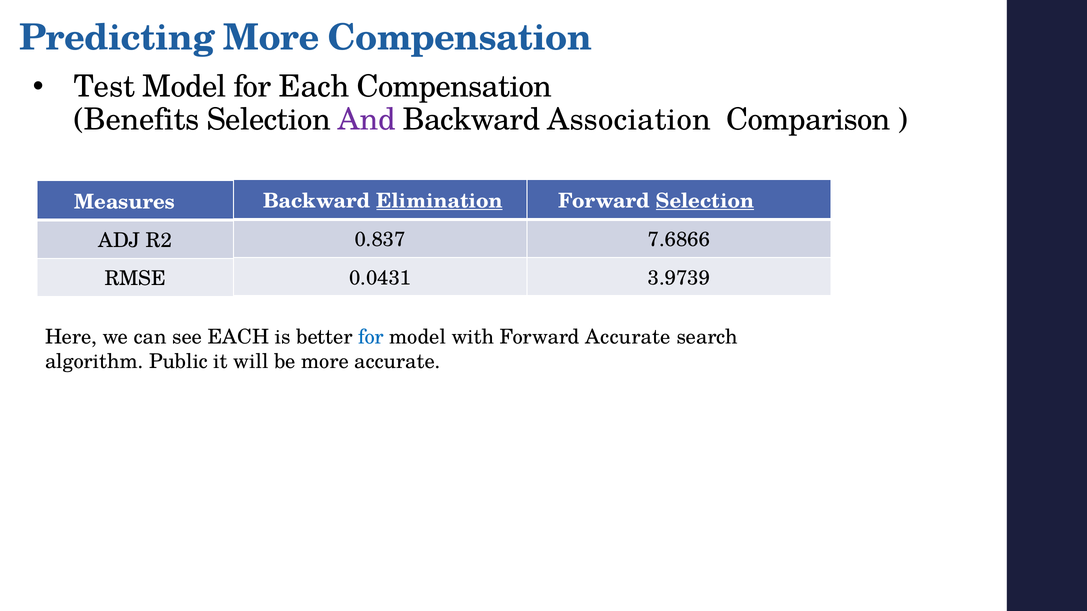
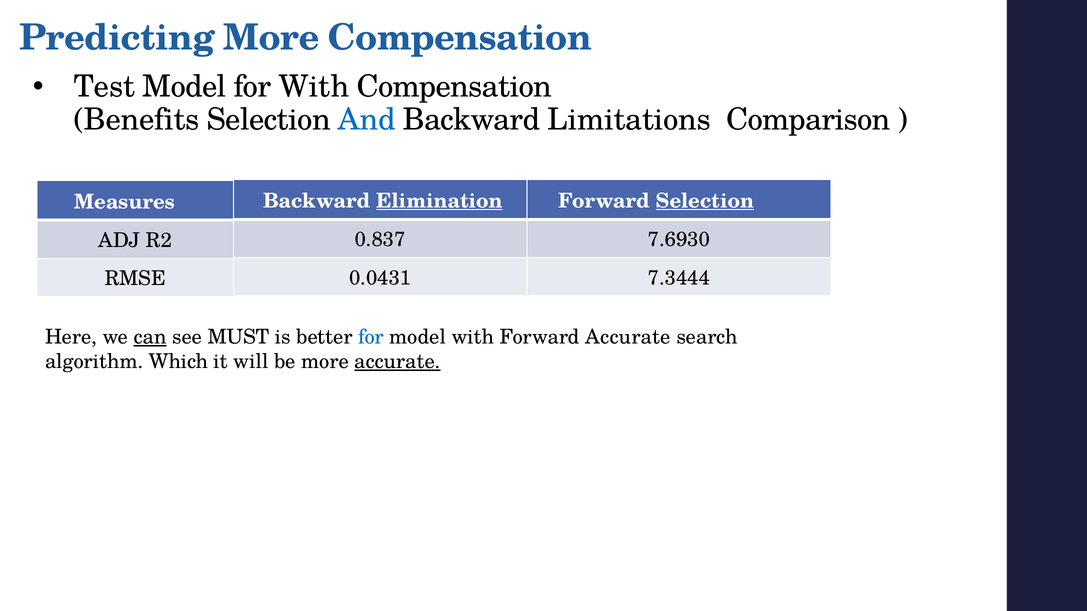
for Each: Each -> With
And colour: purple -> blue
Association: Association -> Limitations
7.6866: 7.6866 -> 7.6930
3.9739: 3.9739 -> 7.3444
can underline: none -> present
see EACH: EACH -> MUST
Public: Public -> Which
accurate at (397, 362) underline: none -> present
